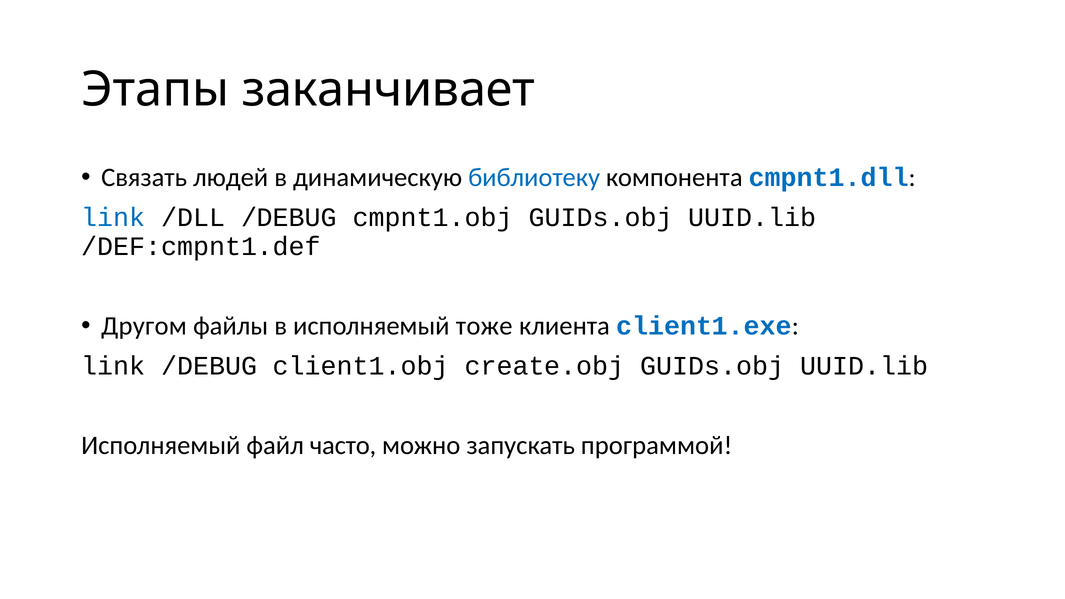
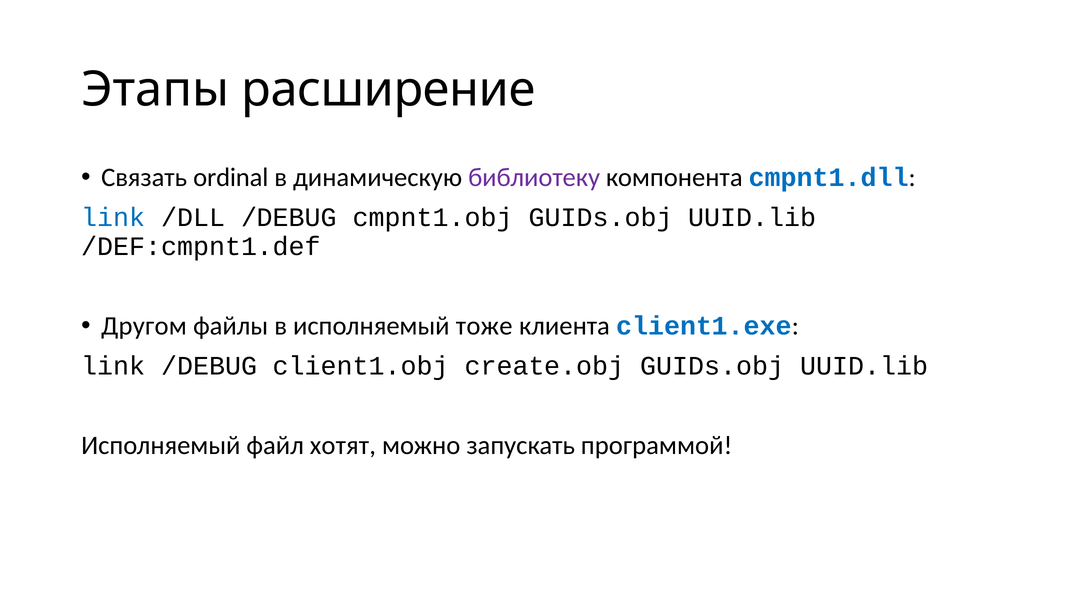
заканчивает: заканчивает -> расширение
людей: людей -> ordinal
библиотеку colour: blue -> purple
часто: часто -> хотят
